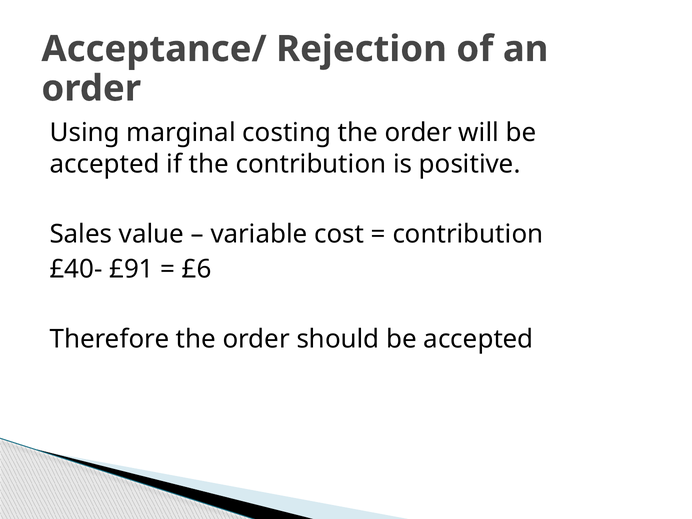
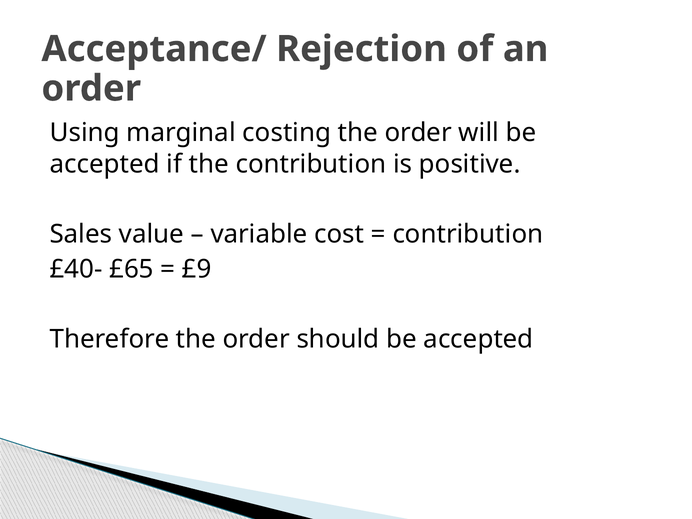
£91: £91 -> £65
£6: £6 -> £9
